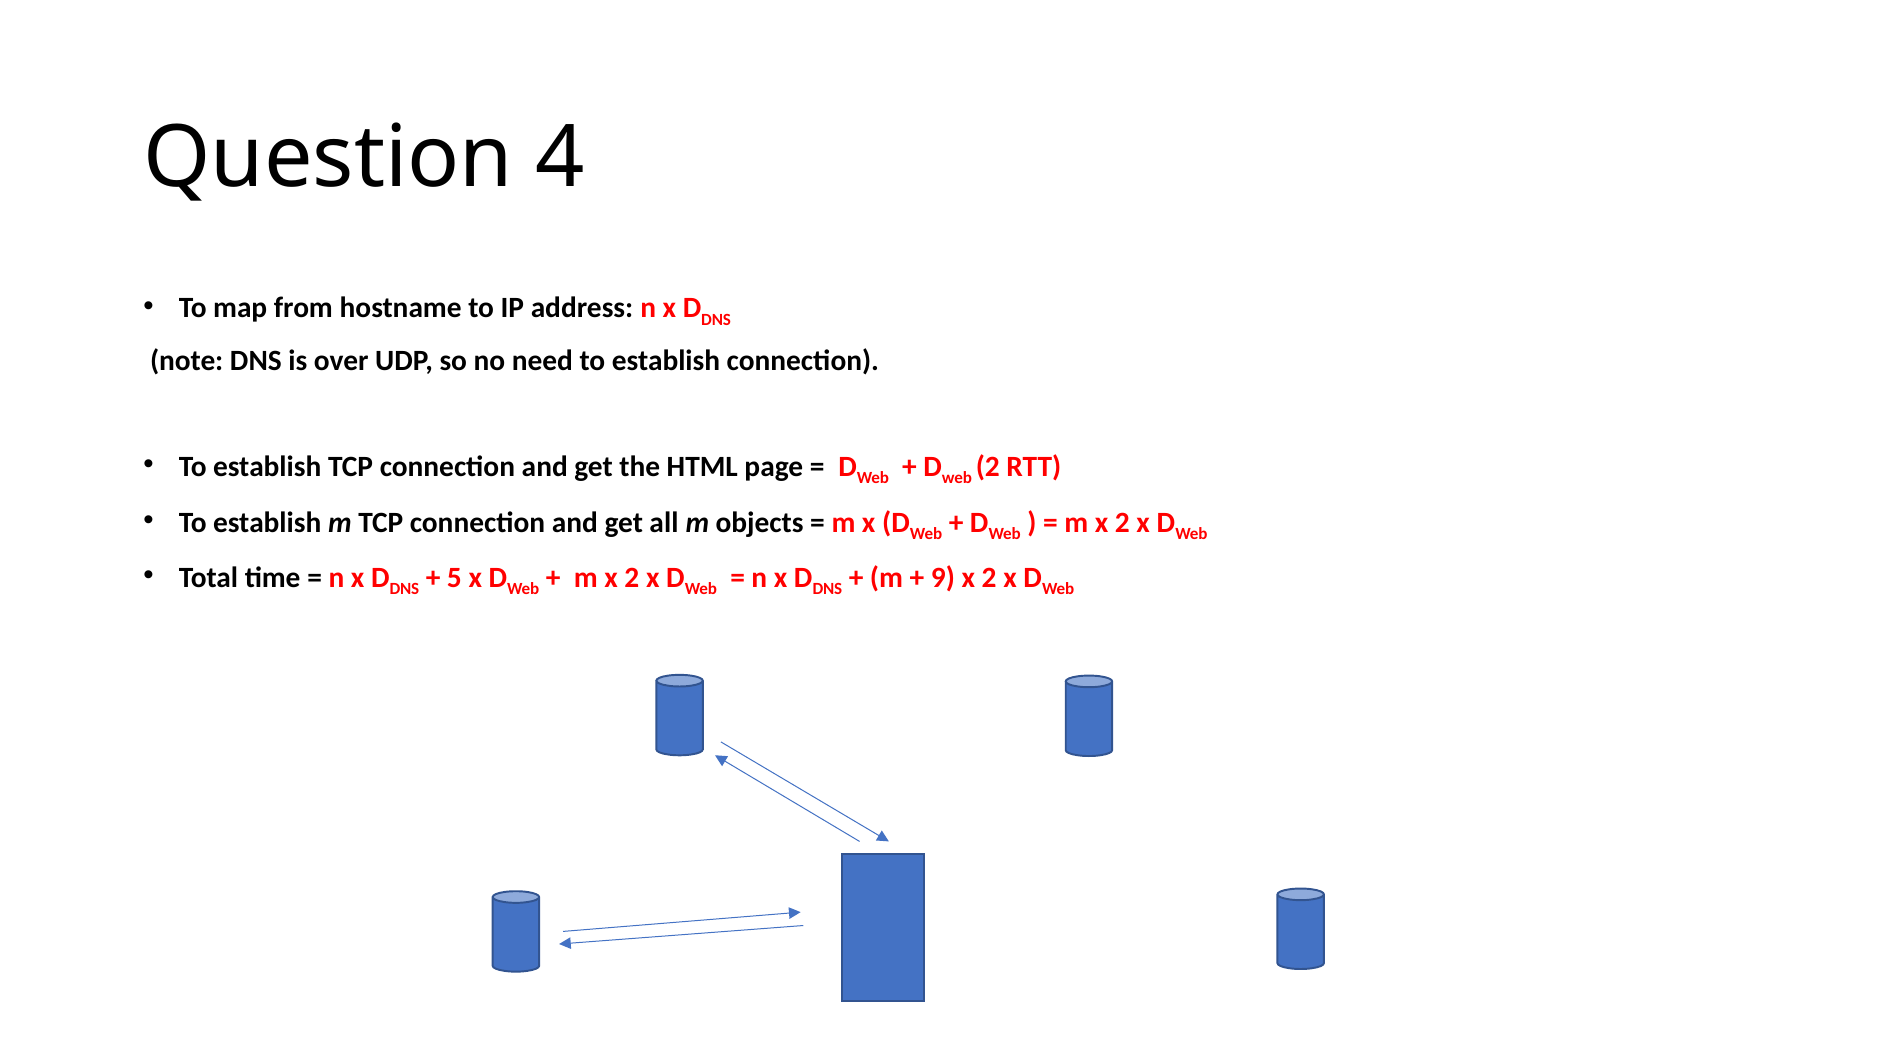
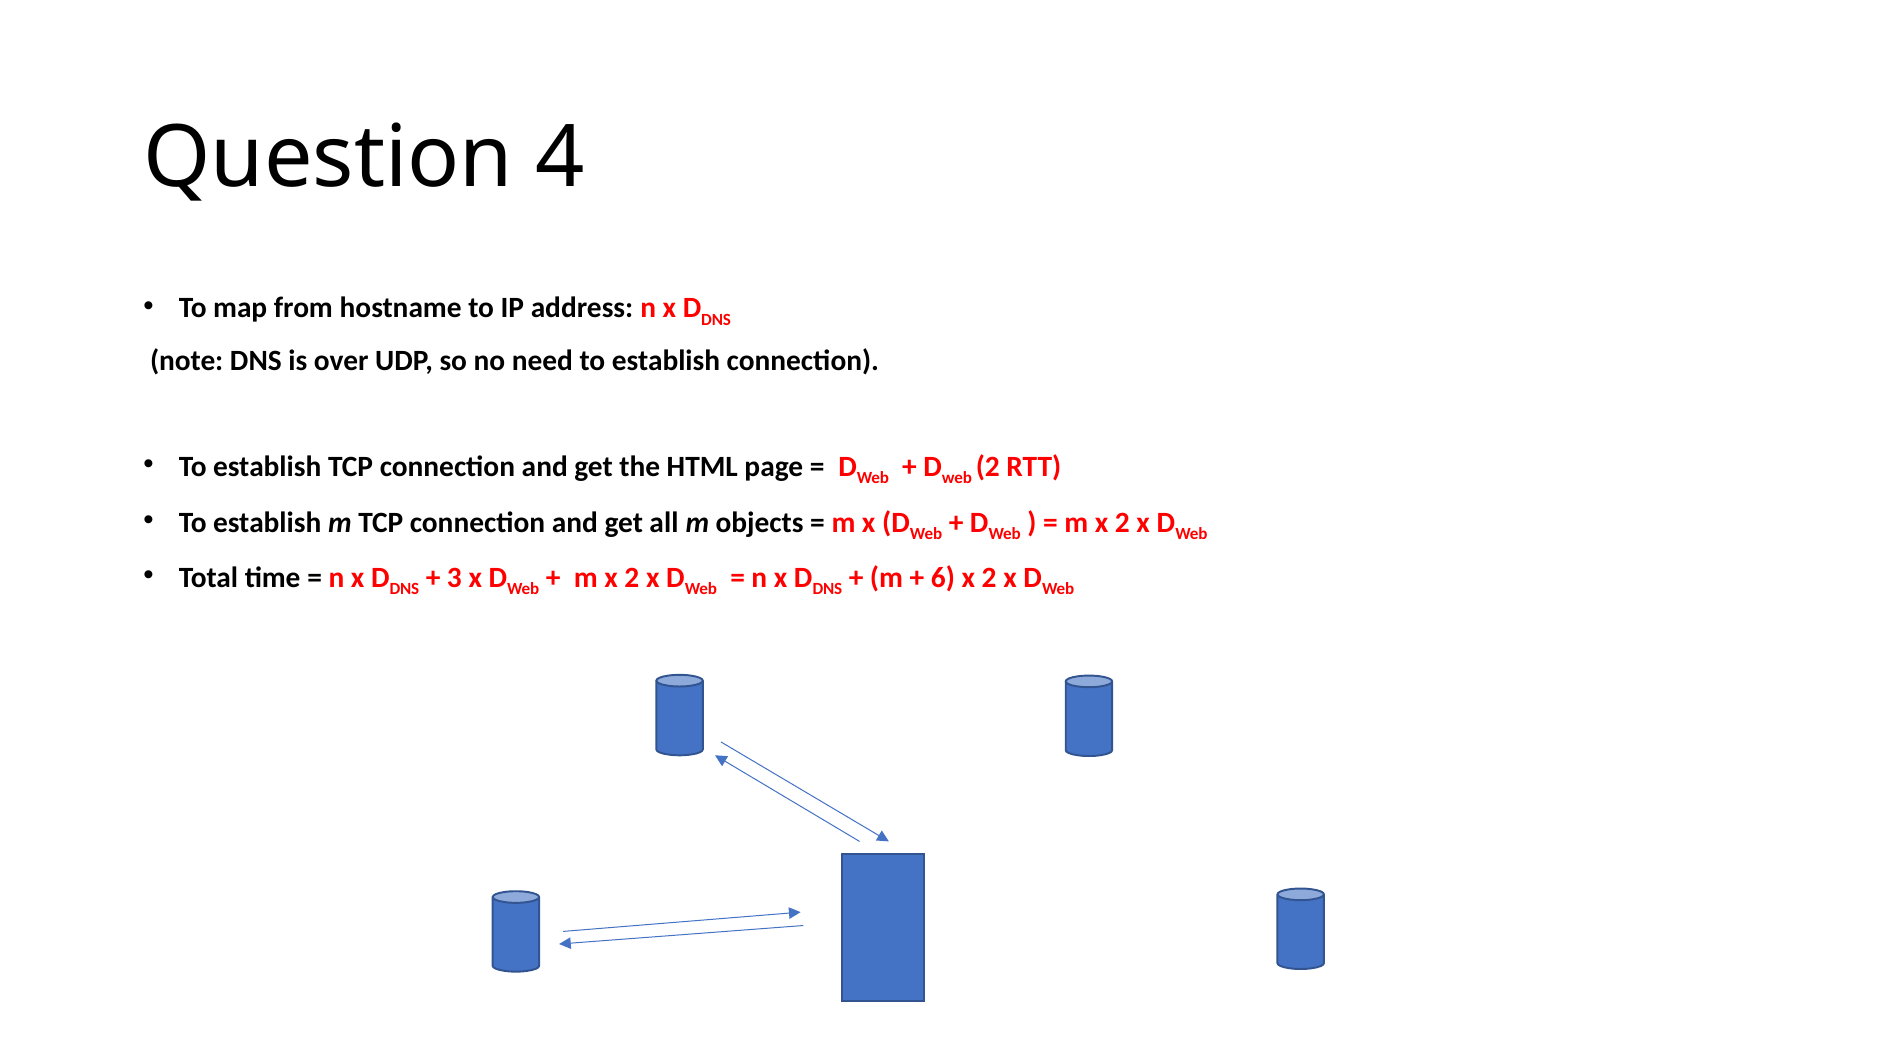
5: 5 -> 3
9: 9 -> 6
